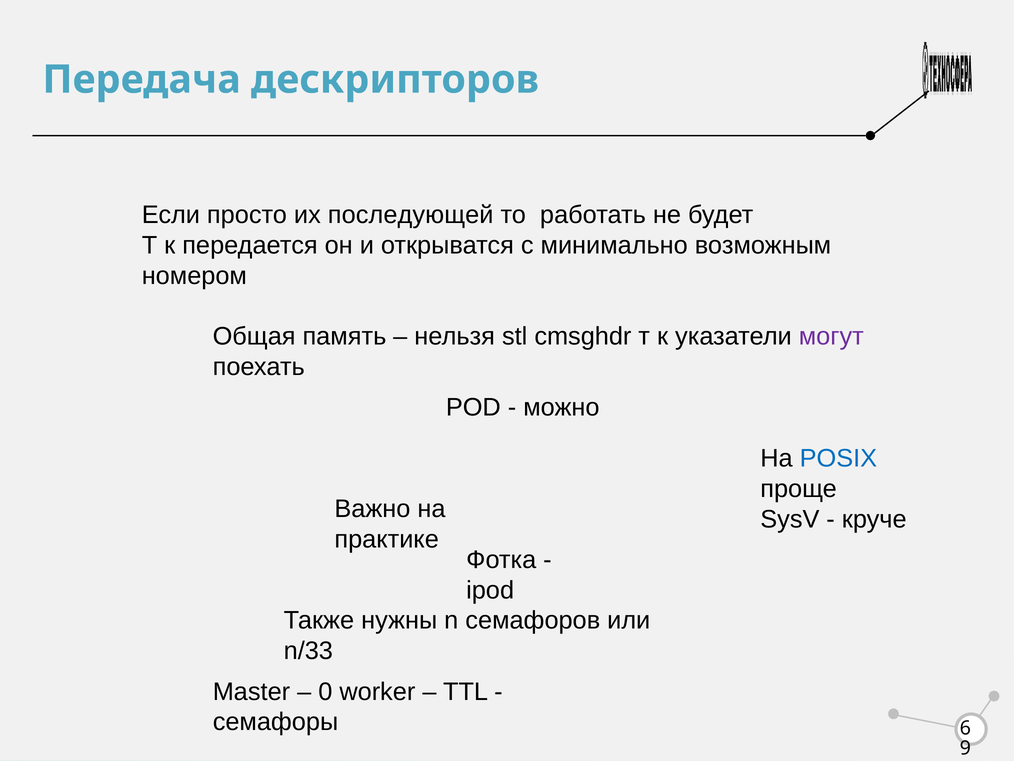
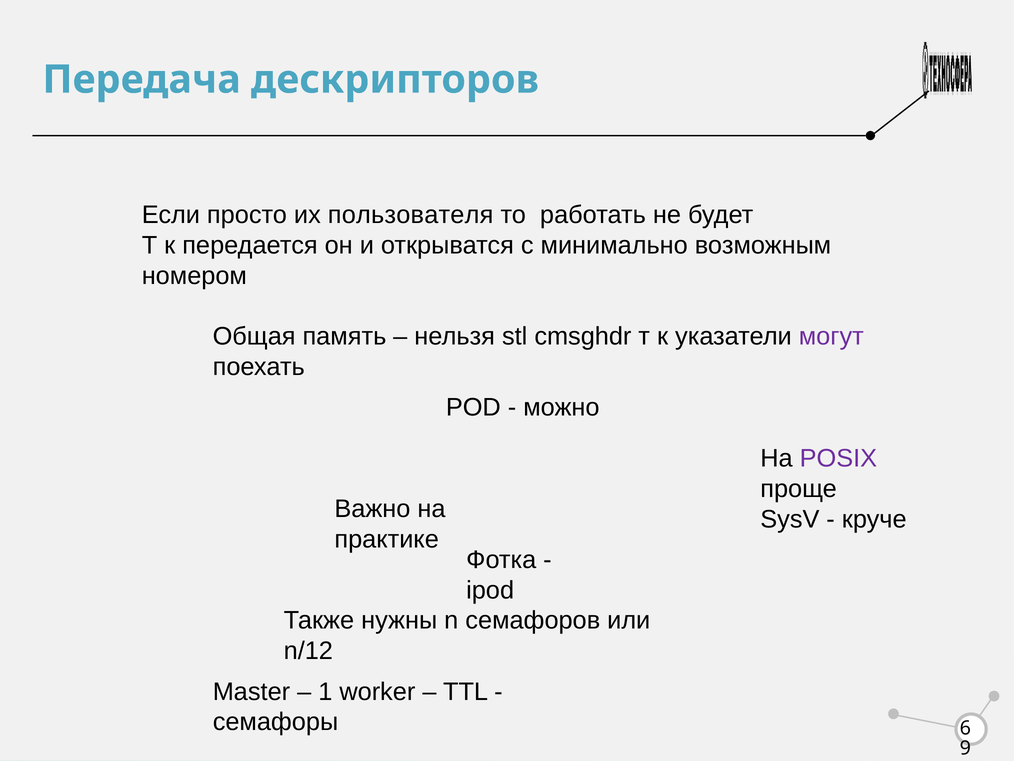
последующей: последующей -> пользователя
POSIX colour: blue -> purple
n/33: n/33 -> n/12
0: 0 -> 1
